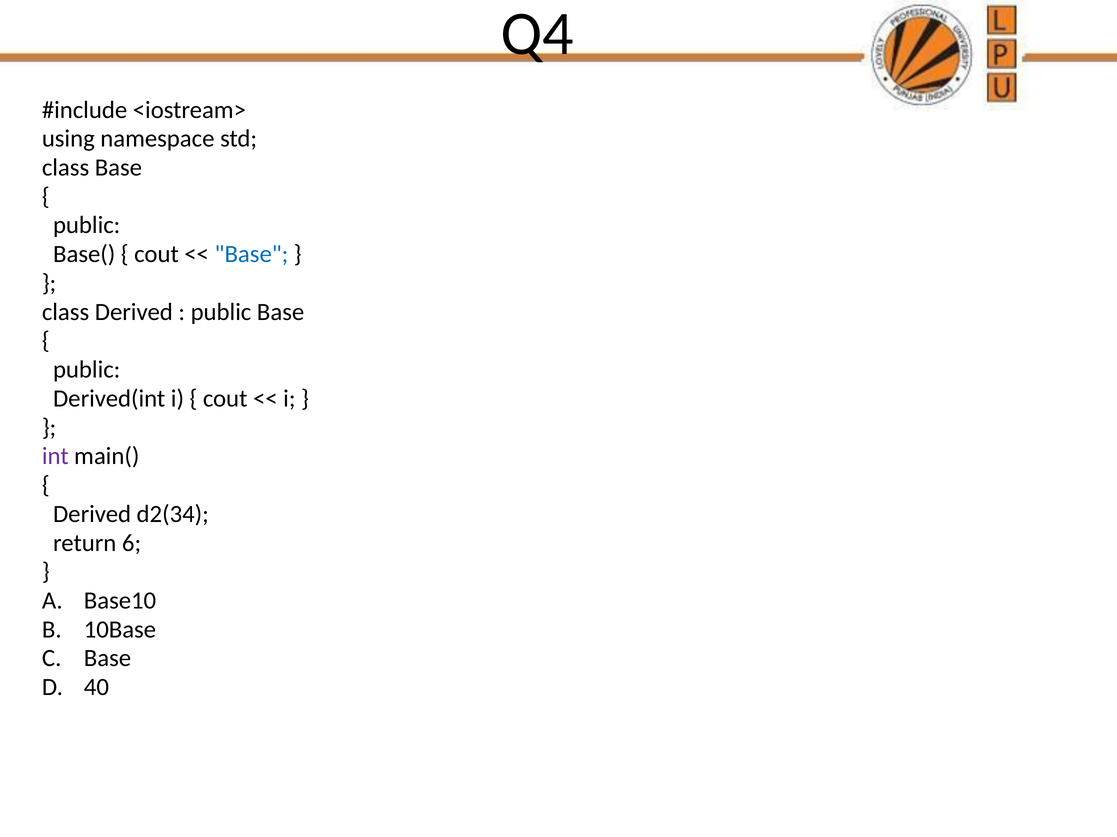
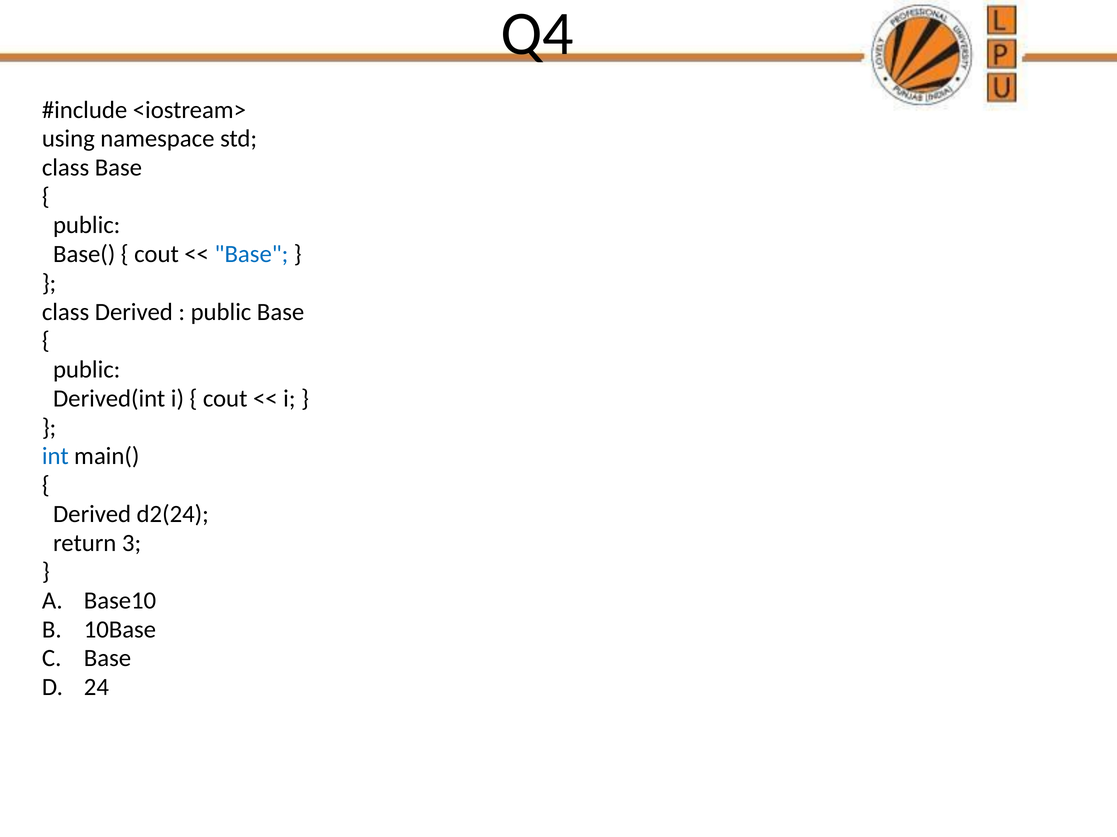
int colour: purple -> blue
d2(34: d2(34 -> d2(24
6: 6 -> 3
40: 40 -> 24
